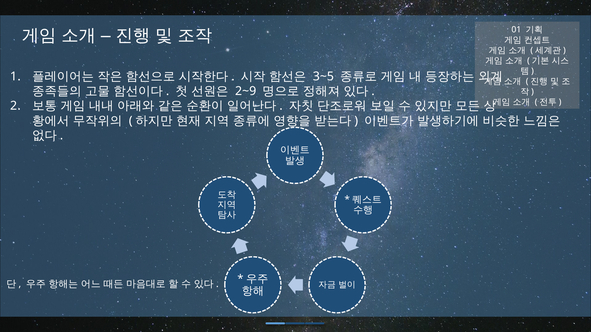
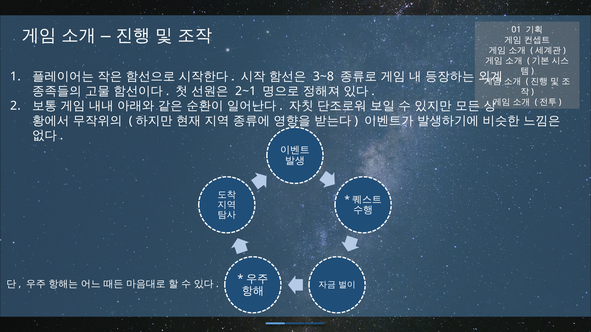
3~5: 3~5 -> 3~8
2~9: 2~9 -> 2~1
